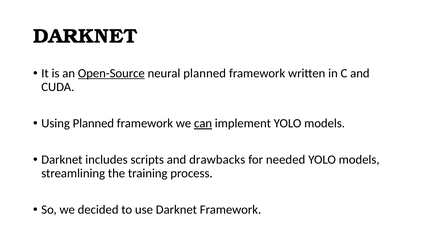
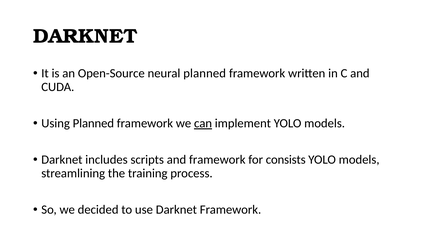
Open-Source underline: present -> none
and drawbacks: drawbacks -> framework
needed: needed -> consists
